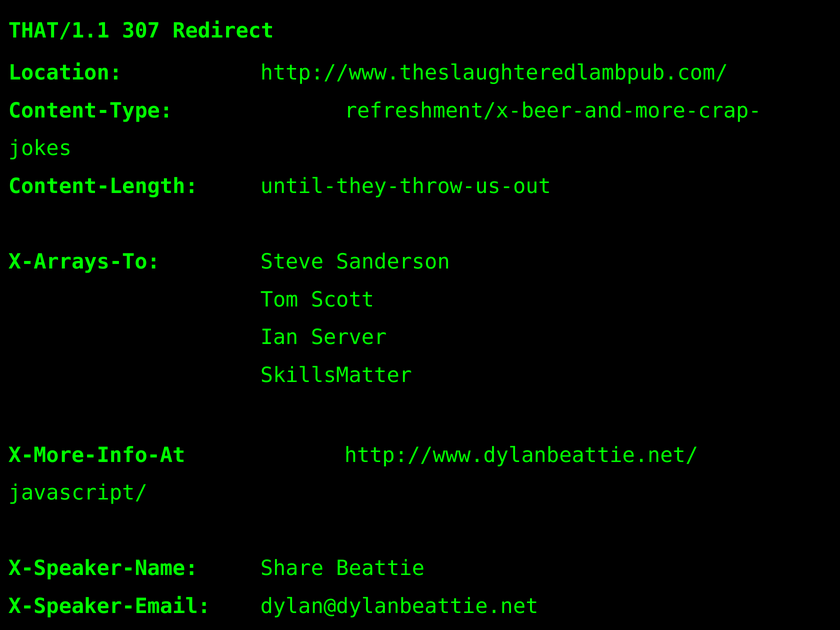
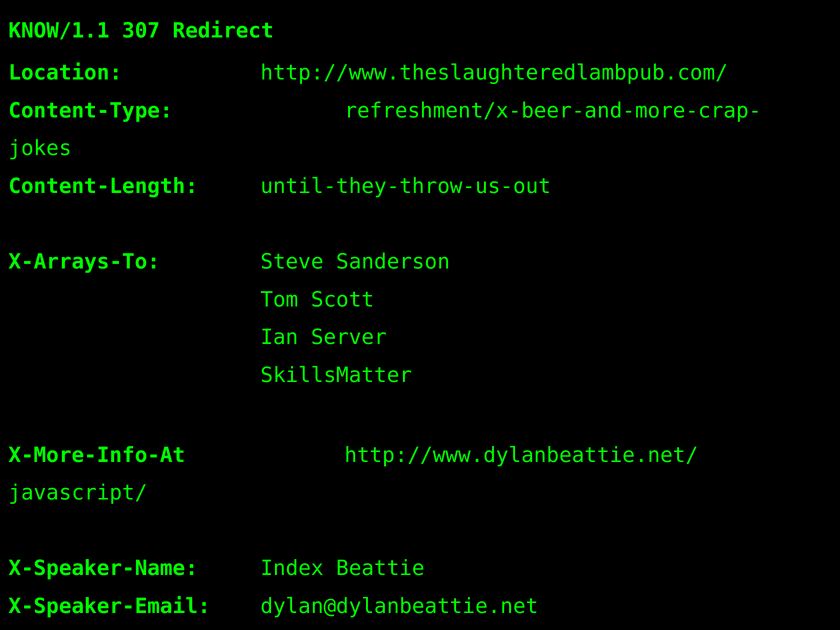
THAT/1.1: THAT/1.1 -> KNOW/1.1
Share: Share -> Index
